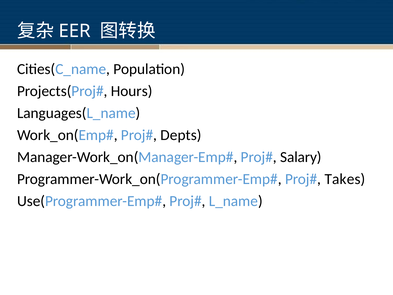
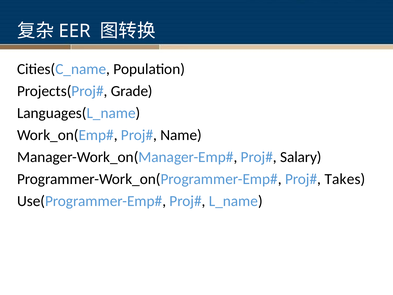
Hours: Hours -> Grade
Depts: Depts -> Name
